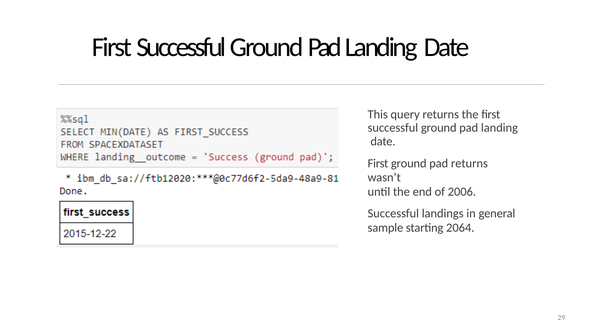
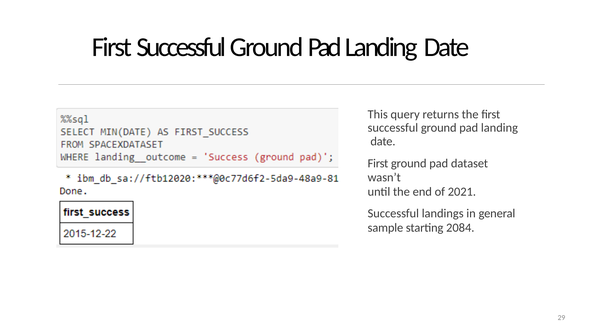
pad returns: returns -> dataset
2006: 2006 -> 2021
2064: 2064 -> 2084
